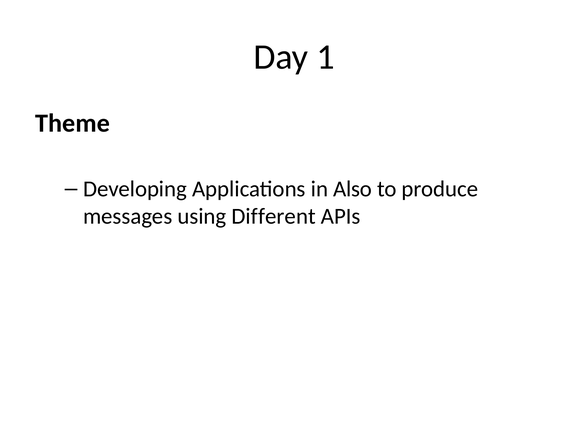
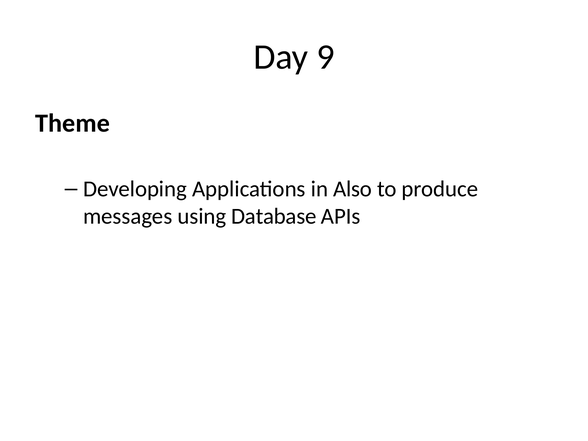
1: 1 -> 9
Different: Different -> Database
